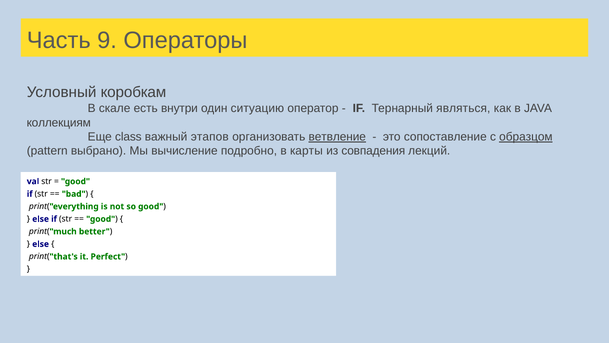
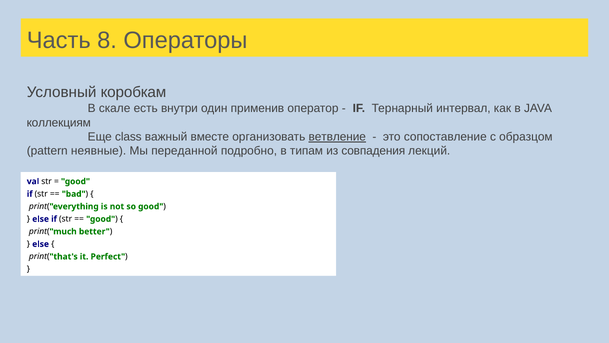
9: 9 -> 8
ситуацию: ситуацию -> применив
являться: являться -> интервал
этапов: этапов -> вместе
образцом underline: present -> none
выбрано: выбрано -> неявные
вычисление: вычисление -> переданной
карты: карты -> типам
